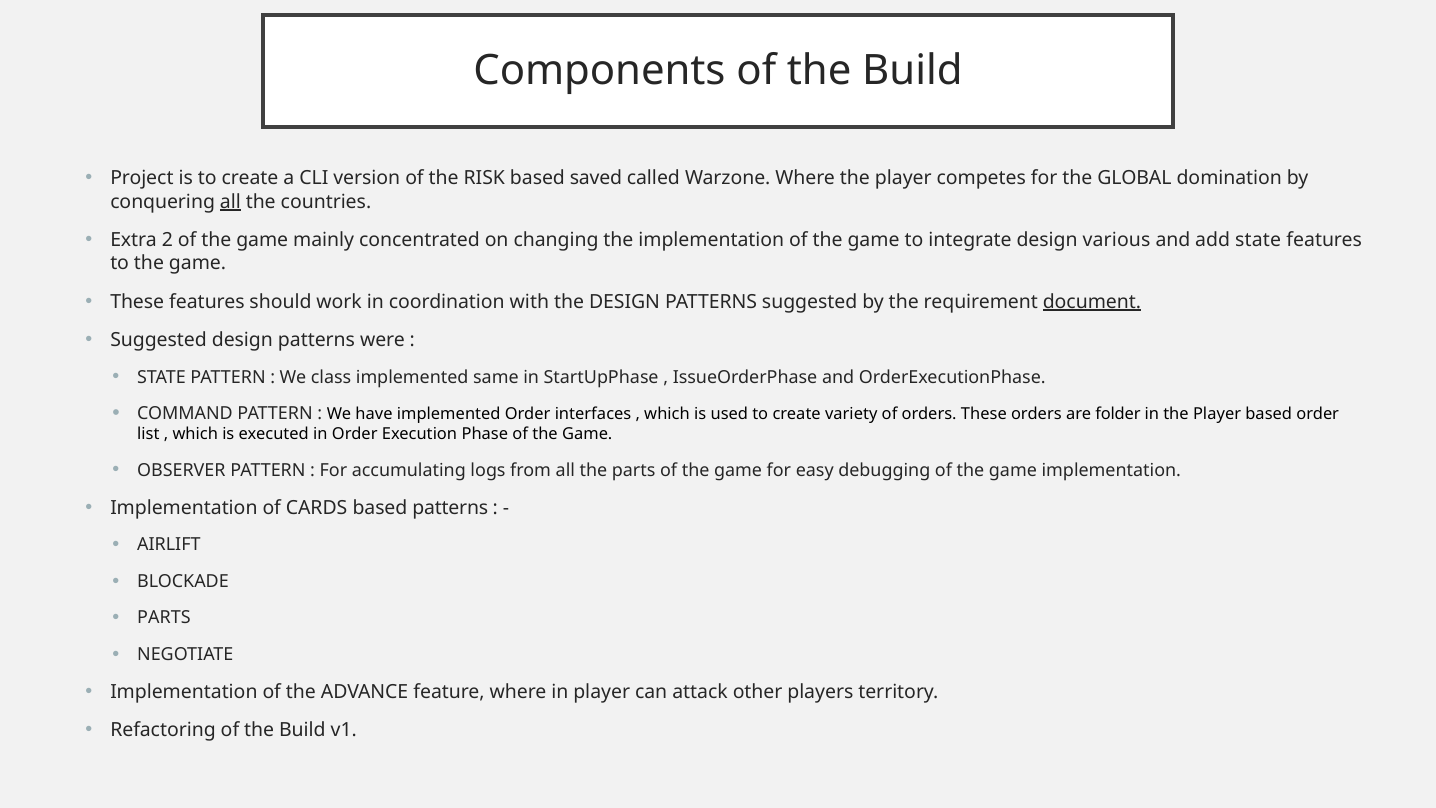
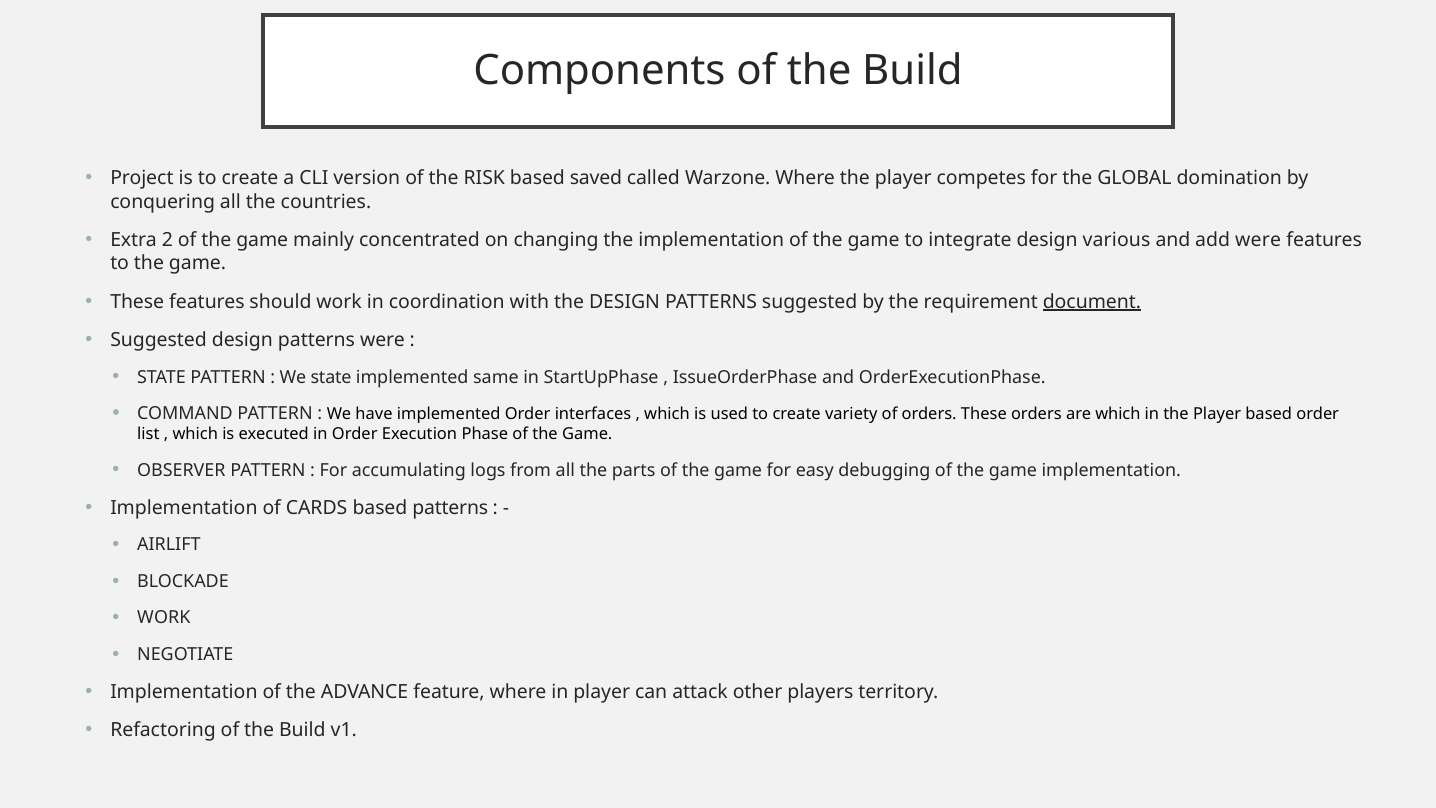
all at (230, 202) underline: present -> none
add state: state -> were
We class: class -> state
are folder: folder -> which
PARTS at (164, 618): PARTS -> WORK
